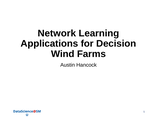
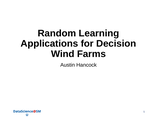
Network: Network -> Random
